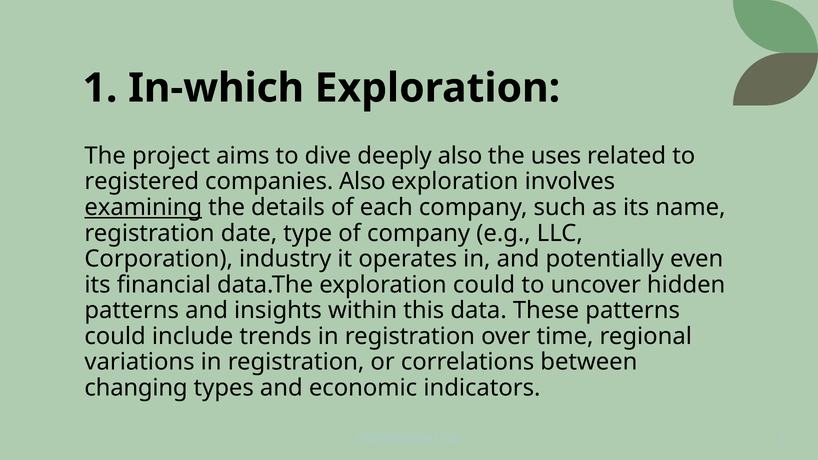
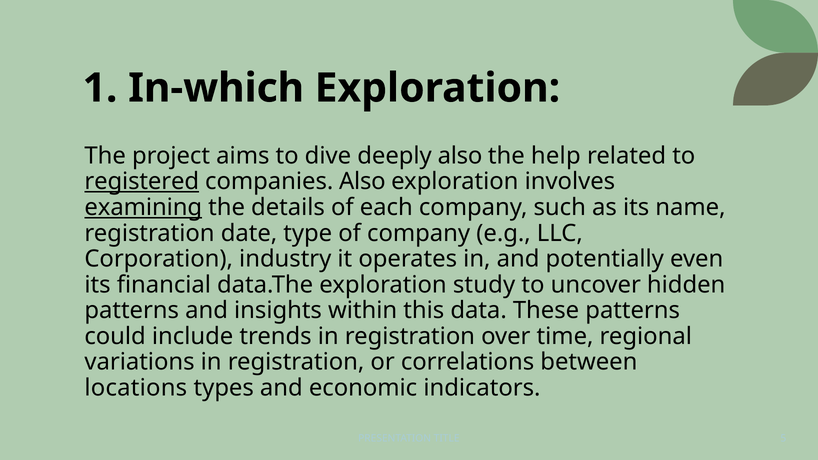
uses: uses -> help
registered underline: none -> present
exploration could: could -> study
changing: changing -> locations
